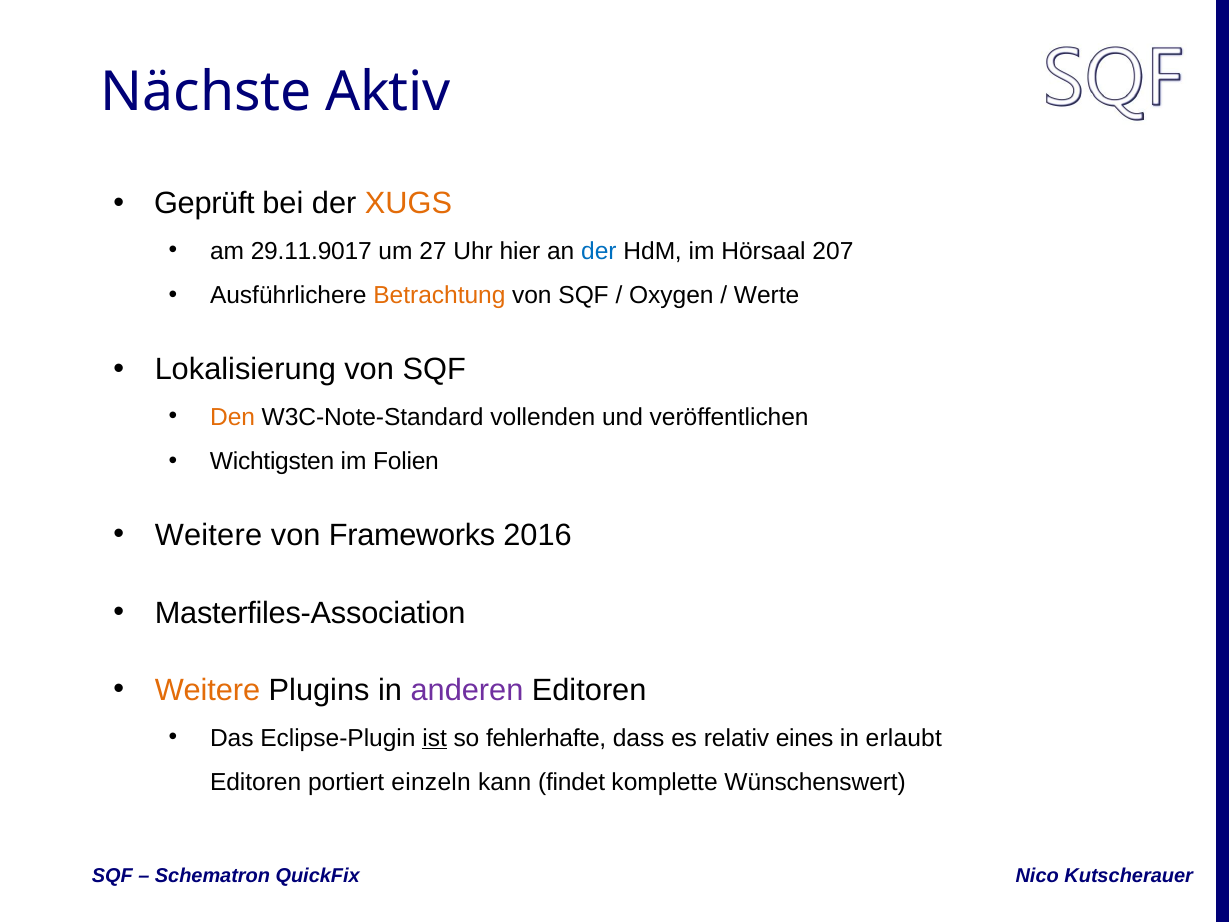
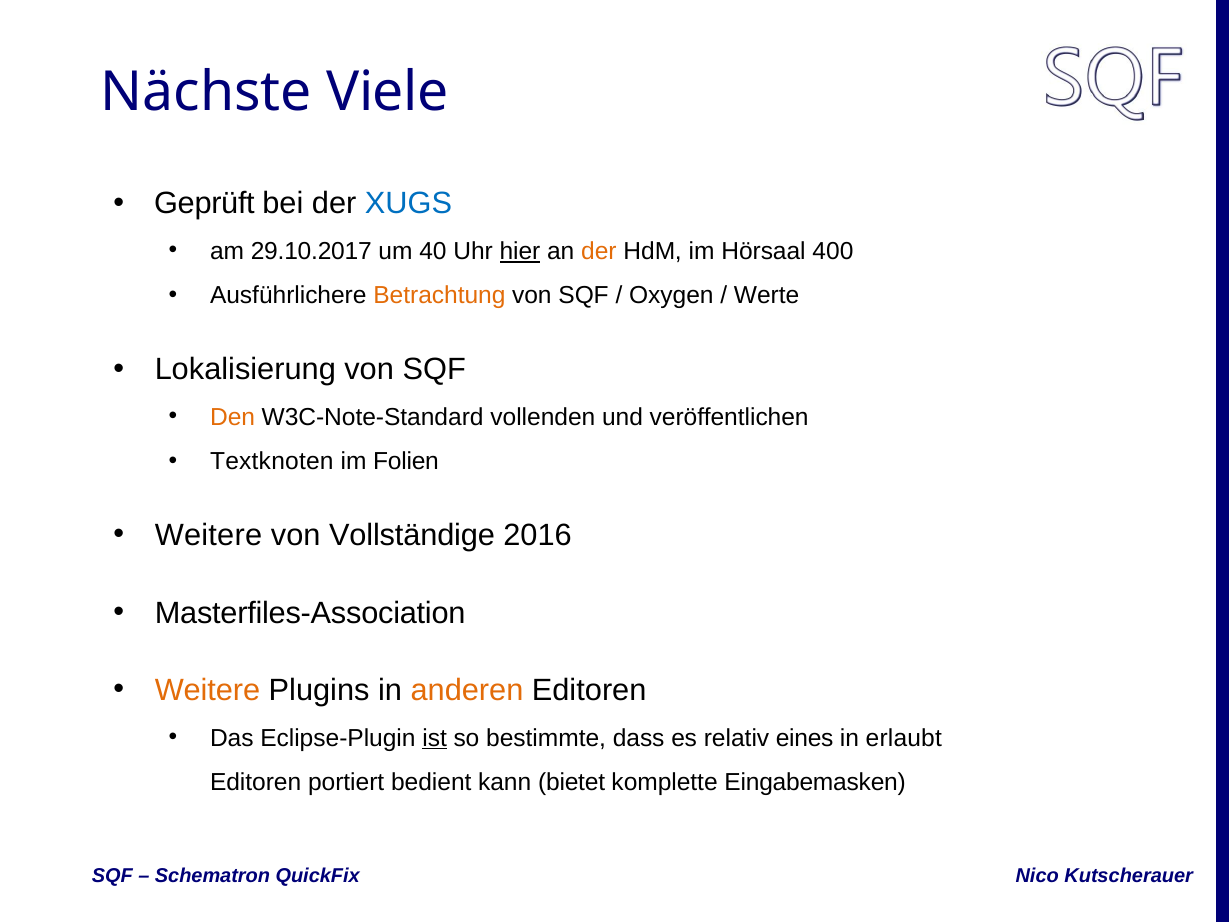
Aktiv: Aktiv -> Viele
XUGS colour: orange -> blue
29.11.9017: 29.11.9017 -> 29.10.2017
27: 27 -> 40
hier underline: none -> present
der at (599, 251) colour: blue -> orange
207: 207 -> 400
Wichtigsten: Wichtigsten -> Textknoten
Frameworks: Frameworks -> Vollständige
anderen colour: purple -> orange
fehlerhafte: fehlerhafte -> bestimmte
einzeln: einzeln -> bedient
findet: findet -> bietet
Wünschenswert: Wünschenswert -> Eingabemasken
